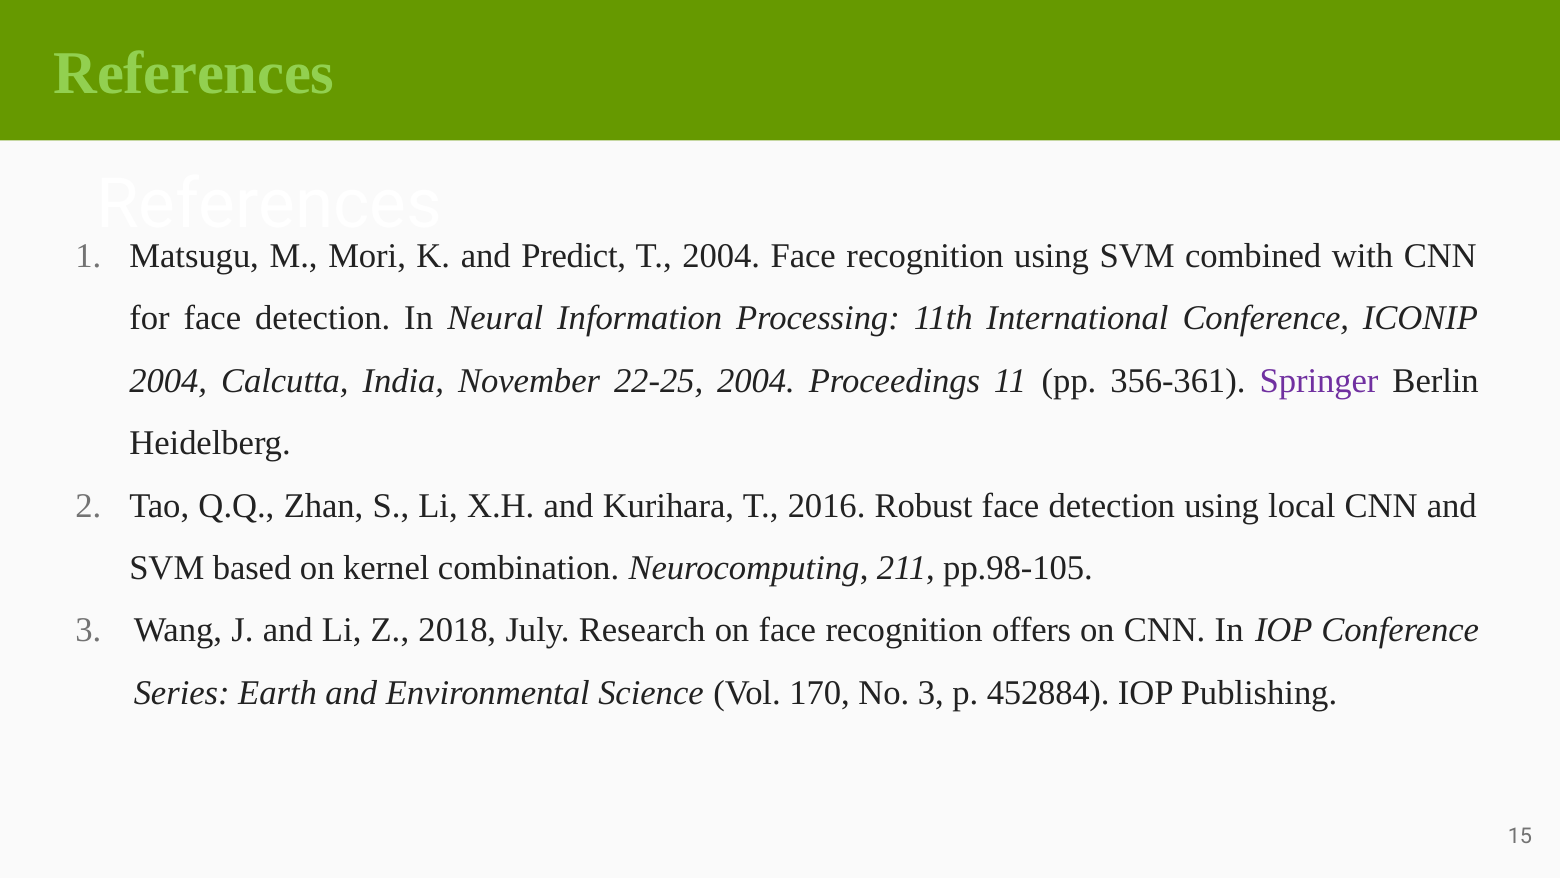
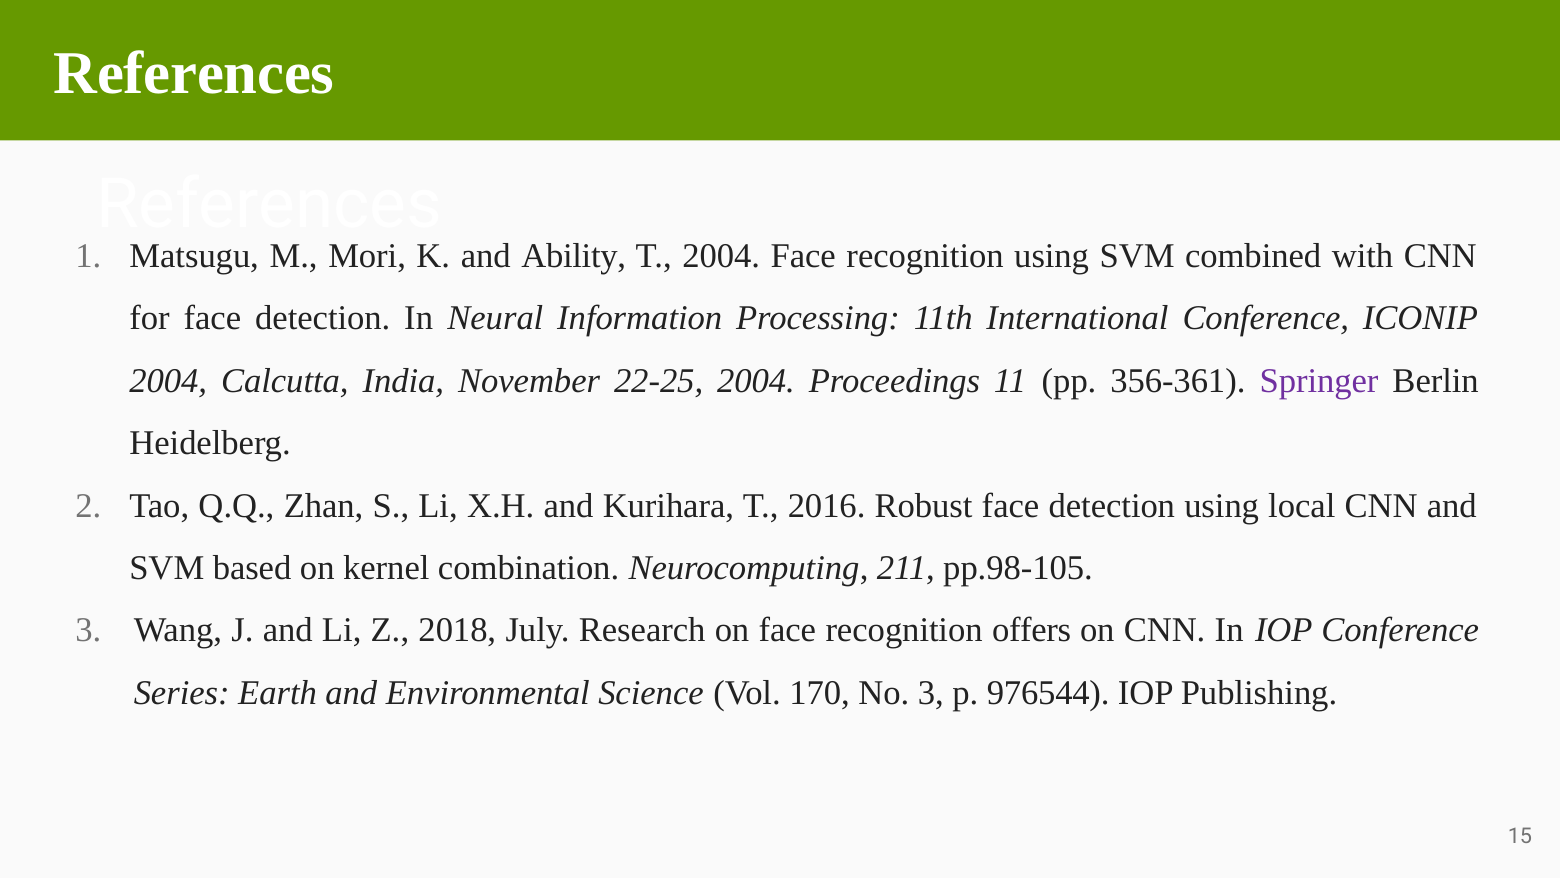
References at (194, 74) colour: light green -> white
Predict: Predict -> Ability
452884: 452884 -> 976544
